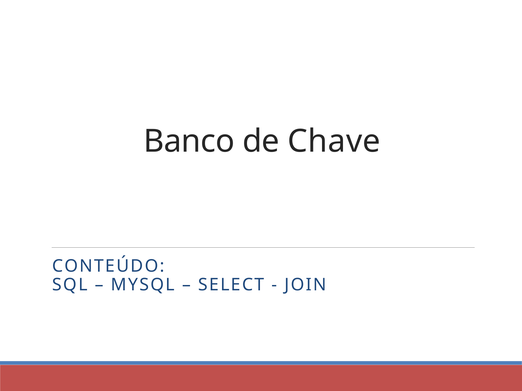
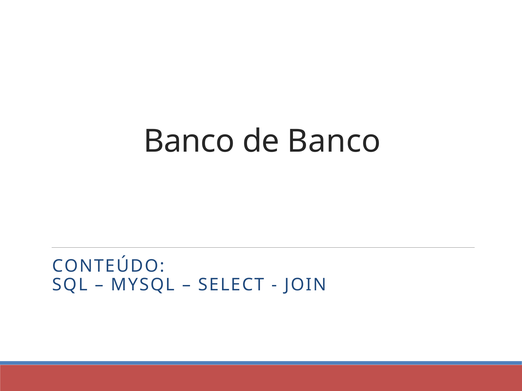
de Chave: Chave -> Banco
